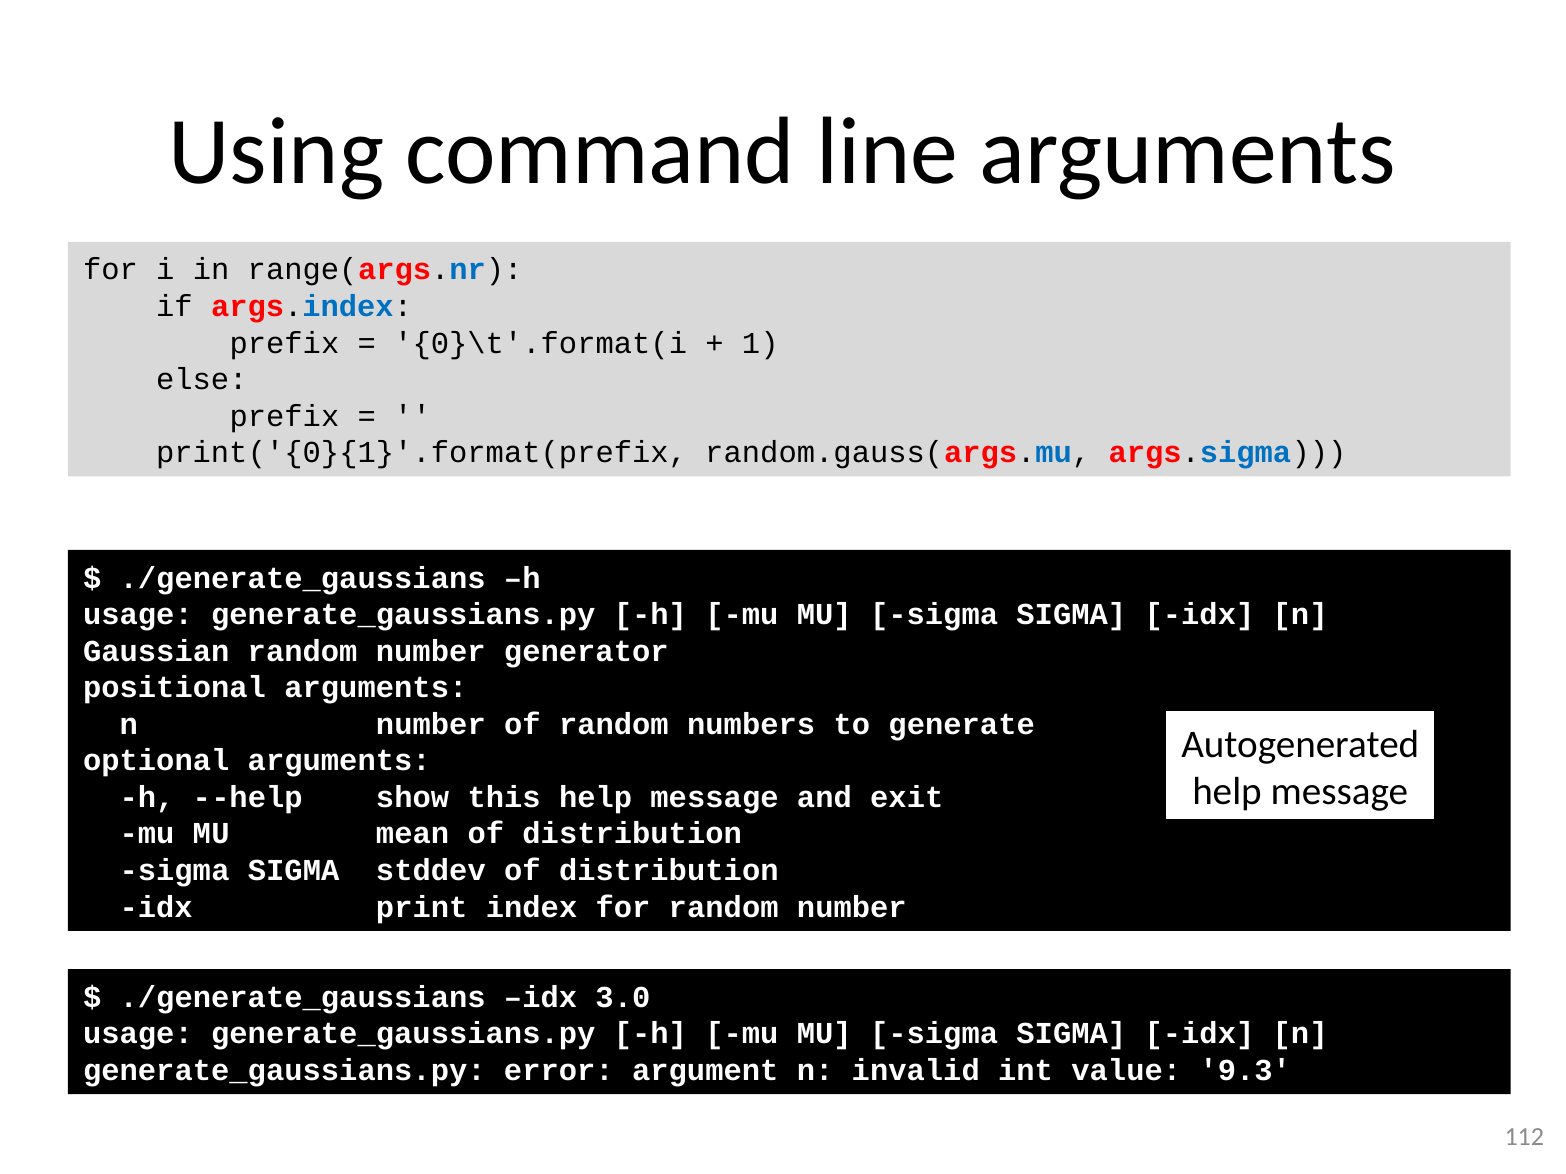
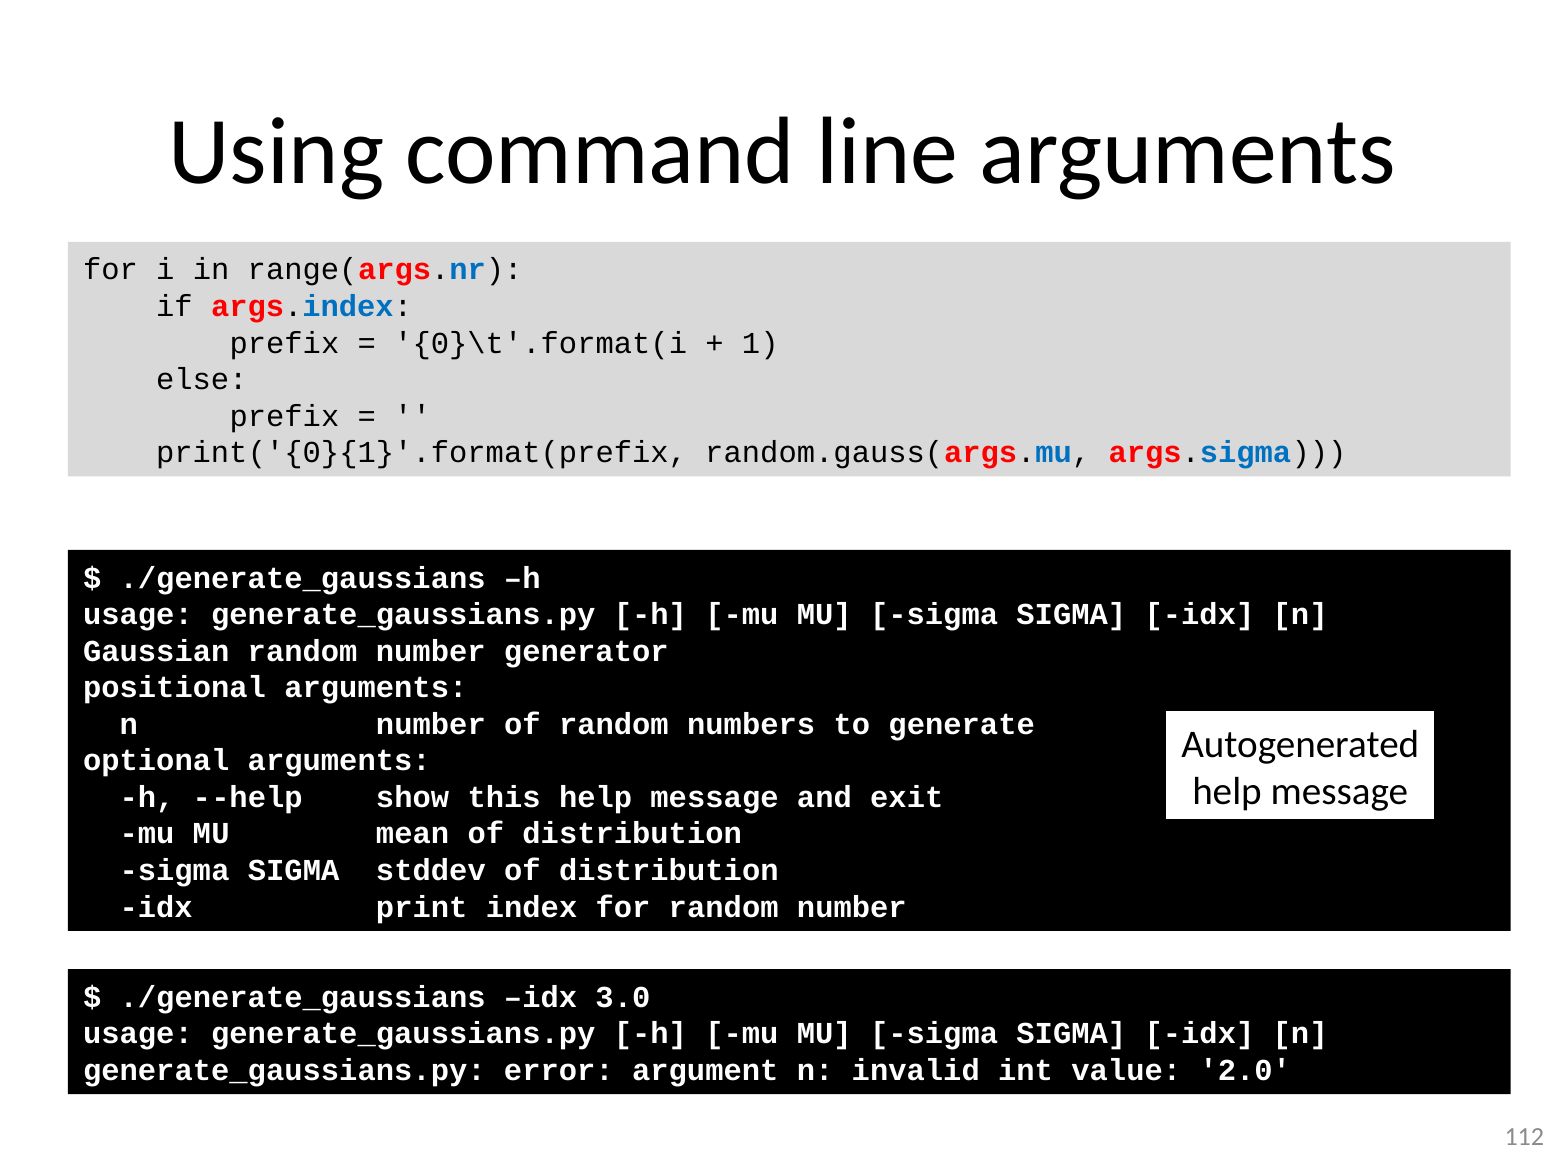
9.3: 9.3 -> 2.0
